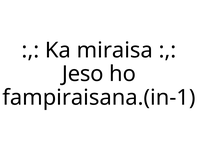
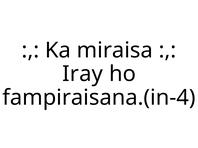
Jeso: Jeso -> Iray
fampiraisana.(in-1: fampiraisana.(in-1 -> fampiraisana.(in-4
